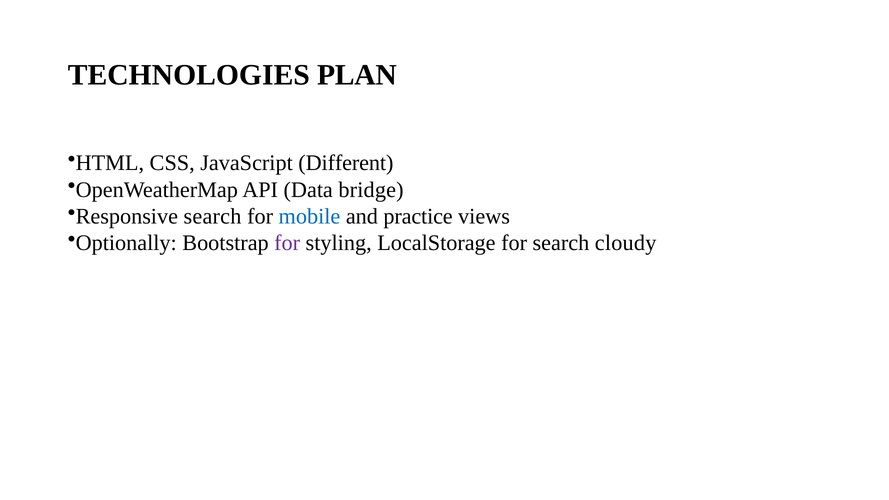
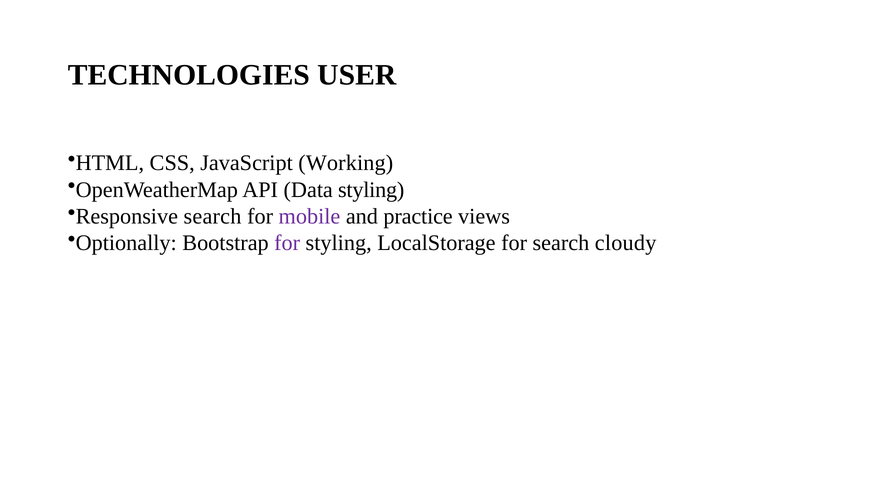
PLAN: PLAN -> USER
Different: Different -> Working
Data bridge: bridge -> styling
mobile colour: blue -> purple
